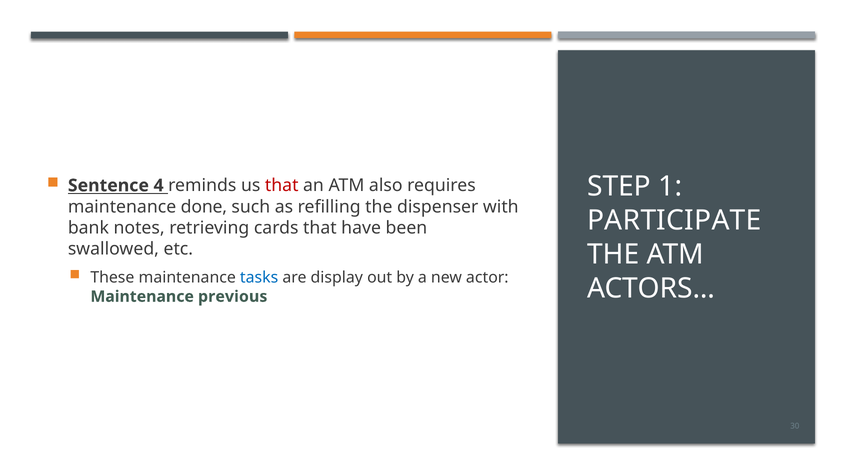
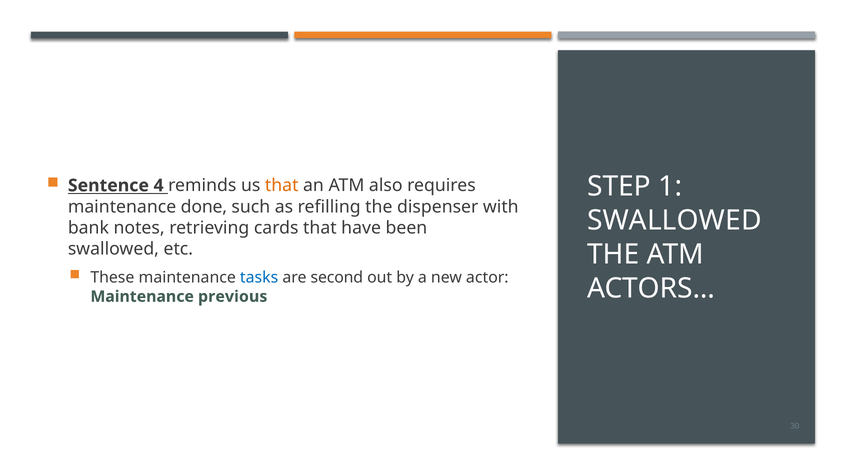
that at (282, 185) colour: red -> orange
PARTICIPATE at (674, 220): PARTICIPATE -> SWALLOWED
display: display -> second
